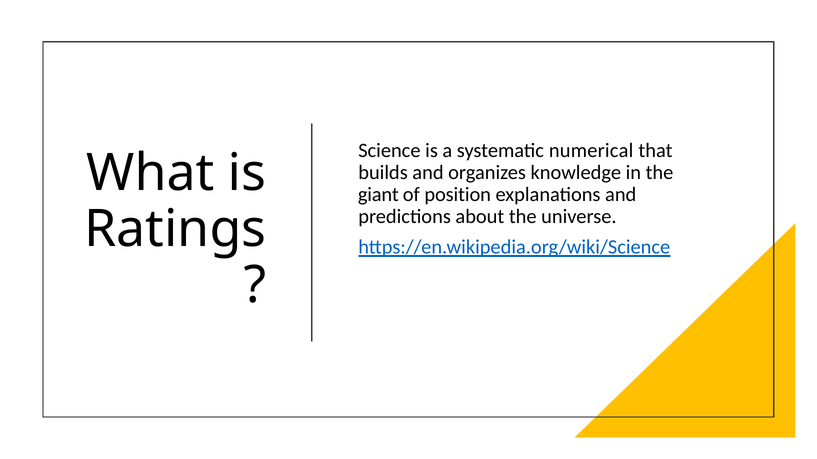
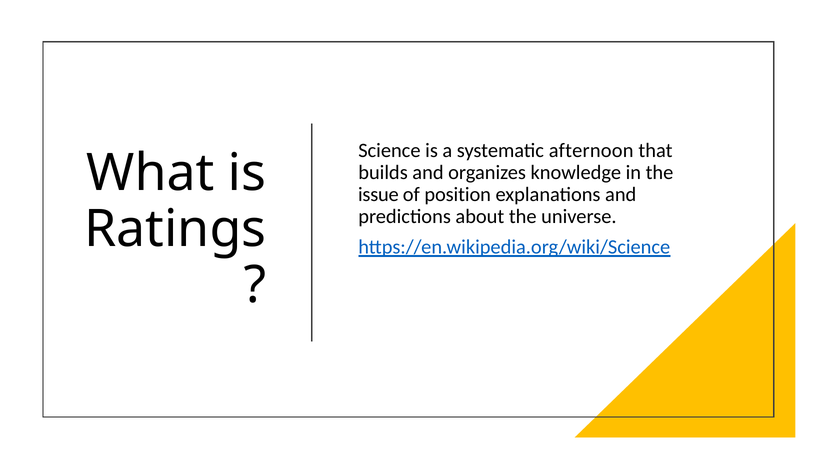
numerical: numerical -> afternoon
giant: giant -> issue
